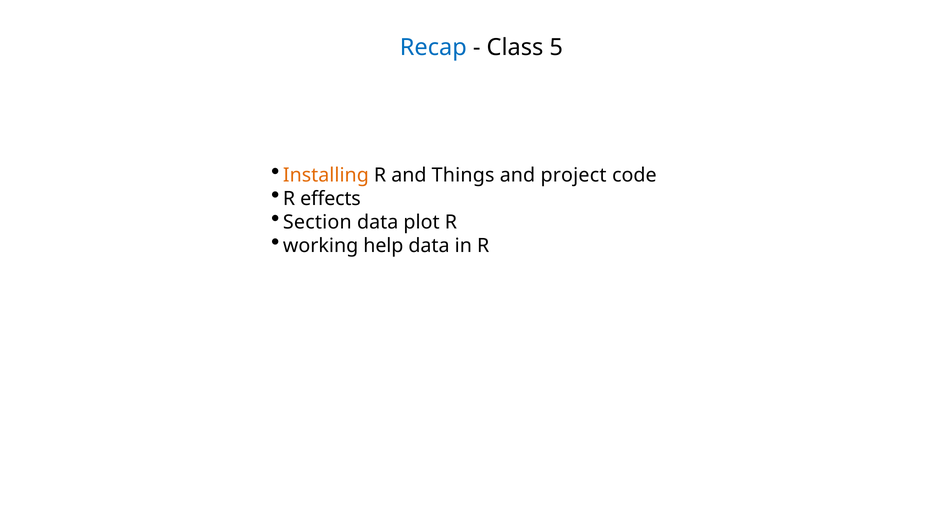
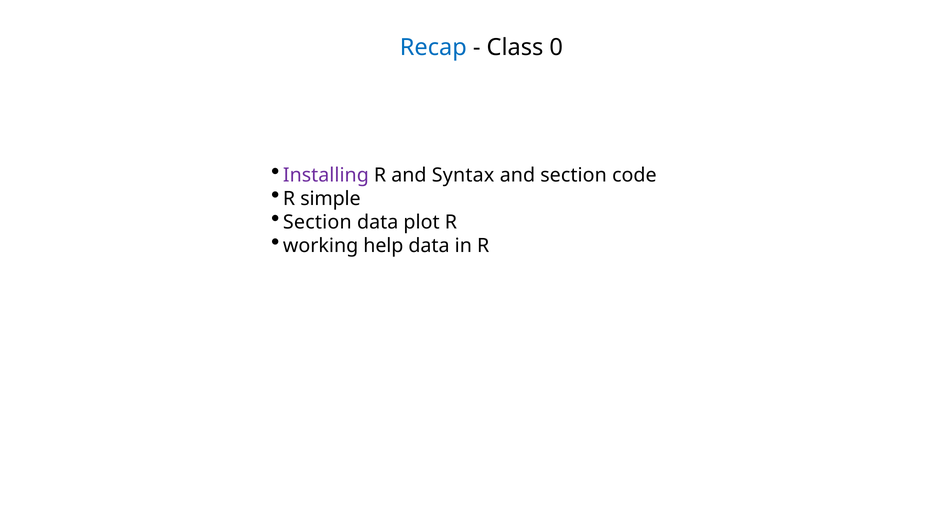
5: 5 -> 0
Installing colour: orange -> purple
Things: Things -> Syntax
and project: project -> section
effects: effects -> simple
